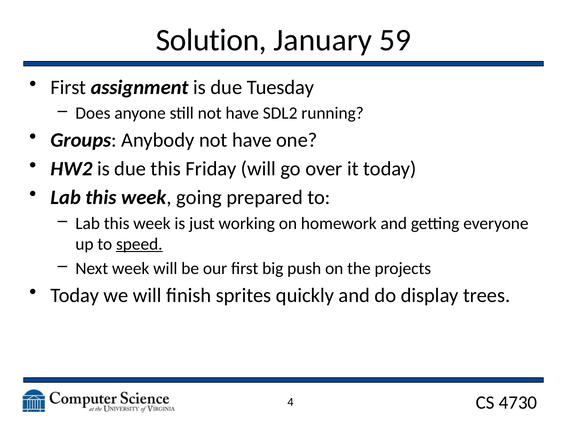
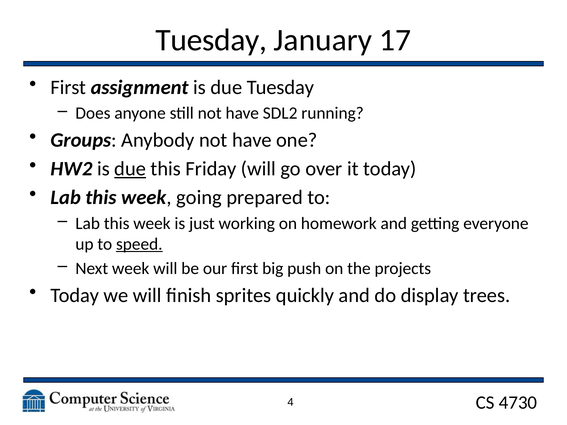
Solution at (211, 40): Solution -> Tuesday
59: 59 -> 17
due at (130, 169) underline: none -> present
